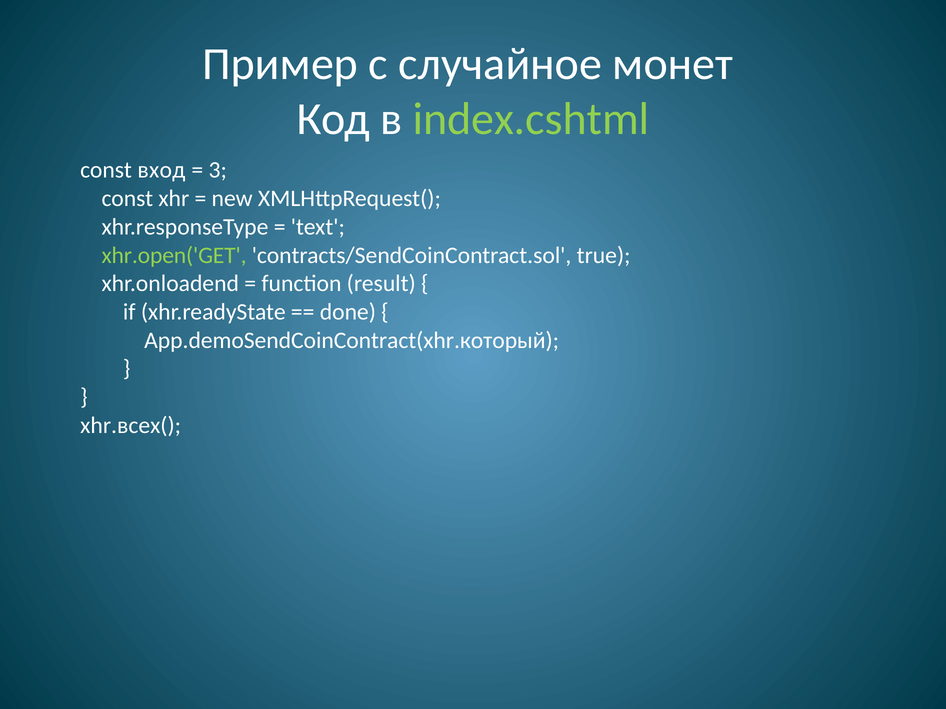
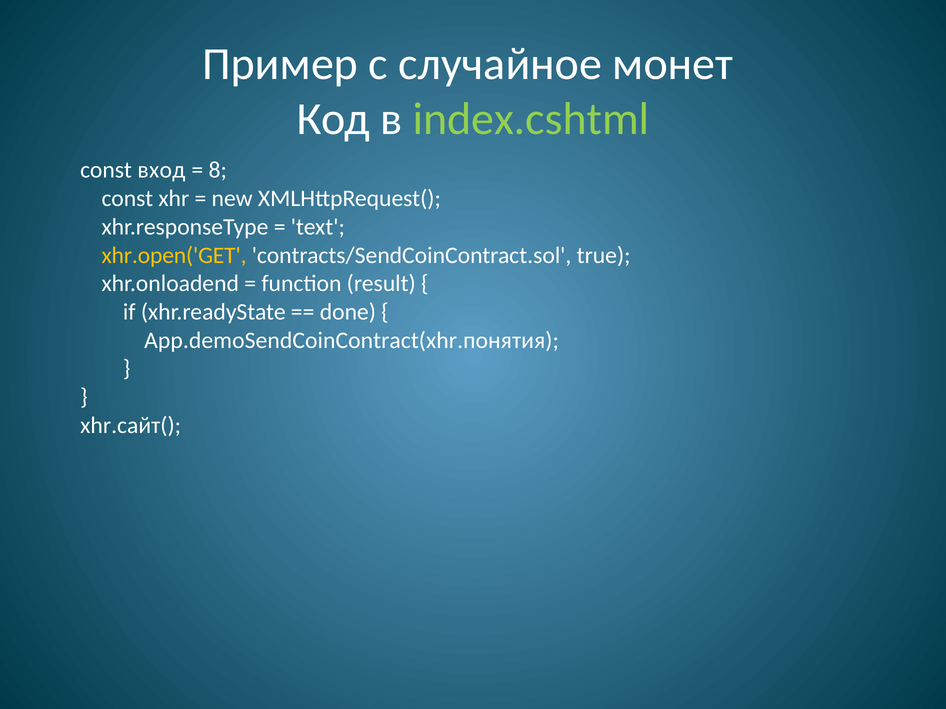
3: 3 -> 8
xhr.open('GET colour: light green -> yellow
App.demoSendCoinContract(xhr.который: App.demoSendCoinContract(xhr.который -> App.demoSendCoinContract(xhr.понятия
xhr.всех(: xhr.всех( -> xhr.сайт(
